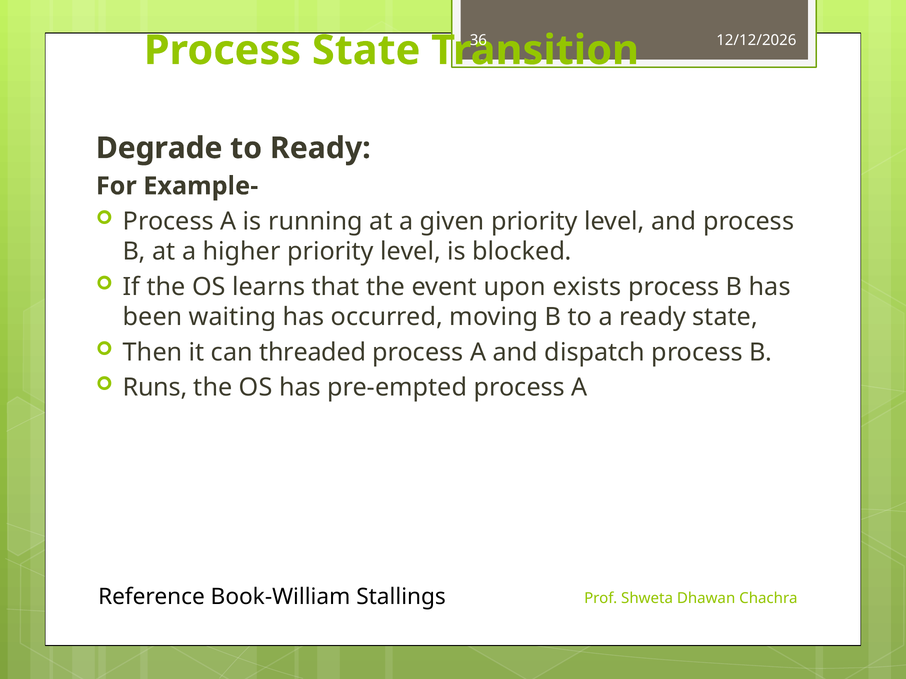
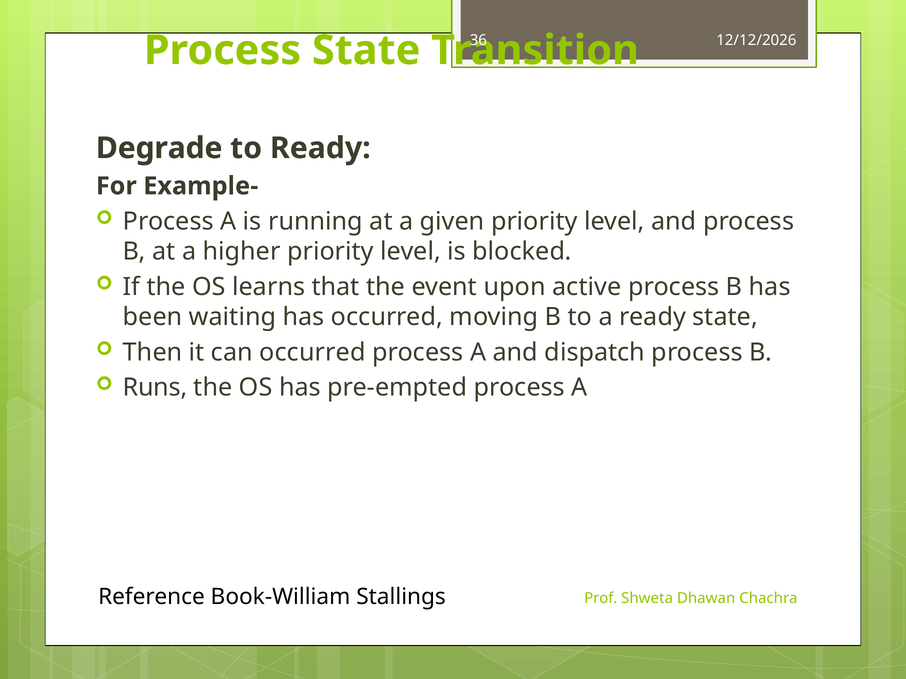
exists: exists -> active
can threaded: threaded -> occurred
